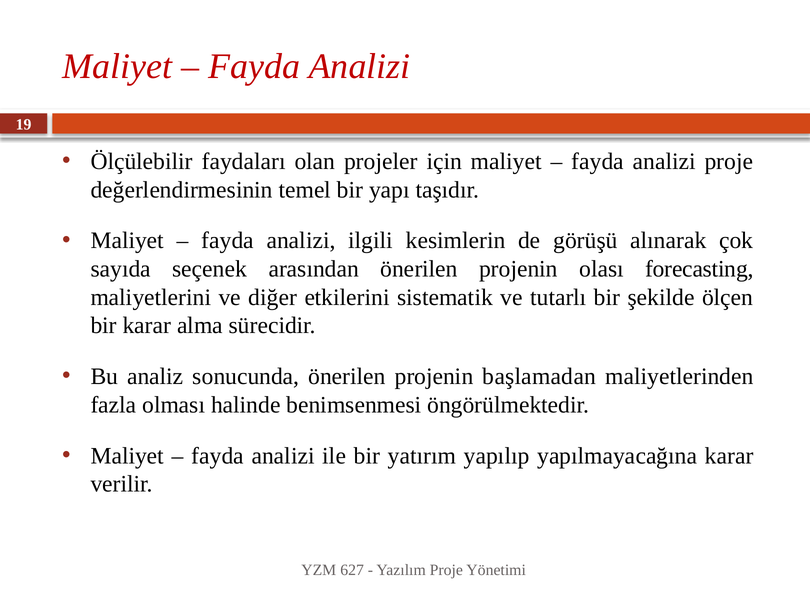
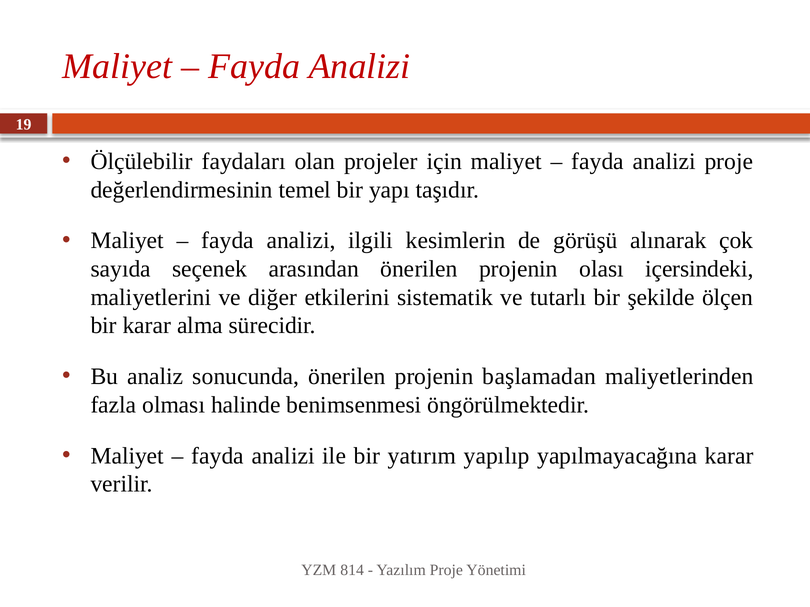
forecasting: forecasting -> içersindeki
627: 627 -> 814
